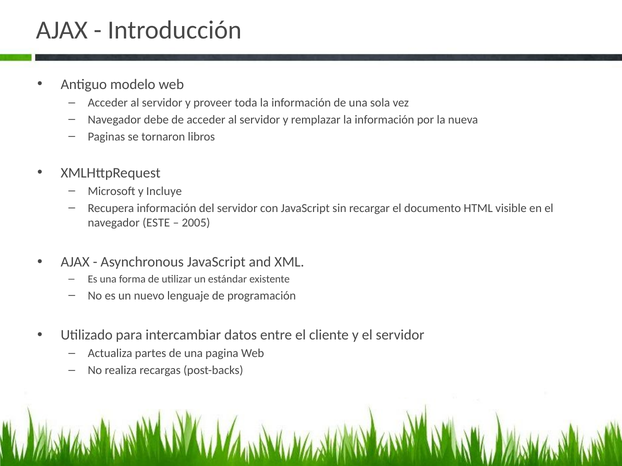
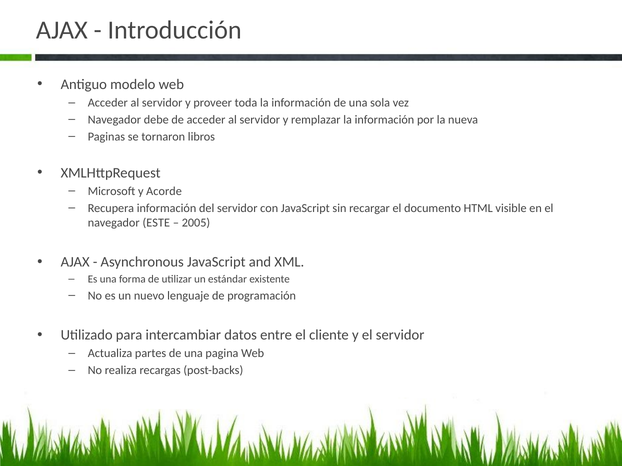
Incluye: Incluye -> Acorde
